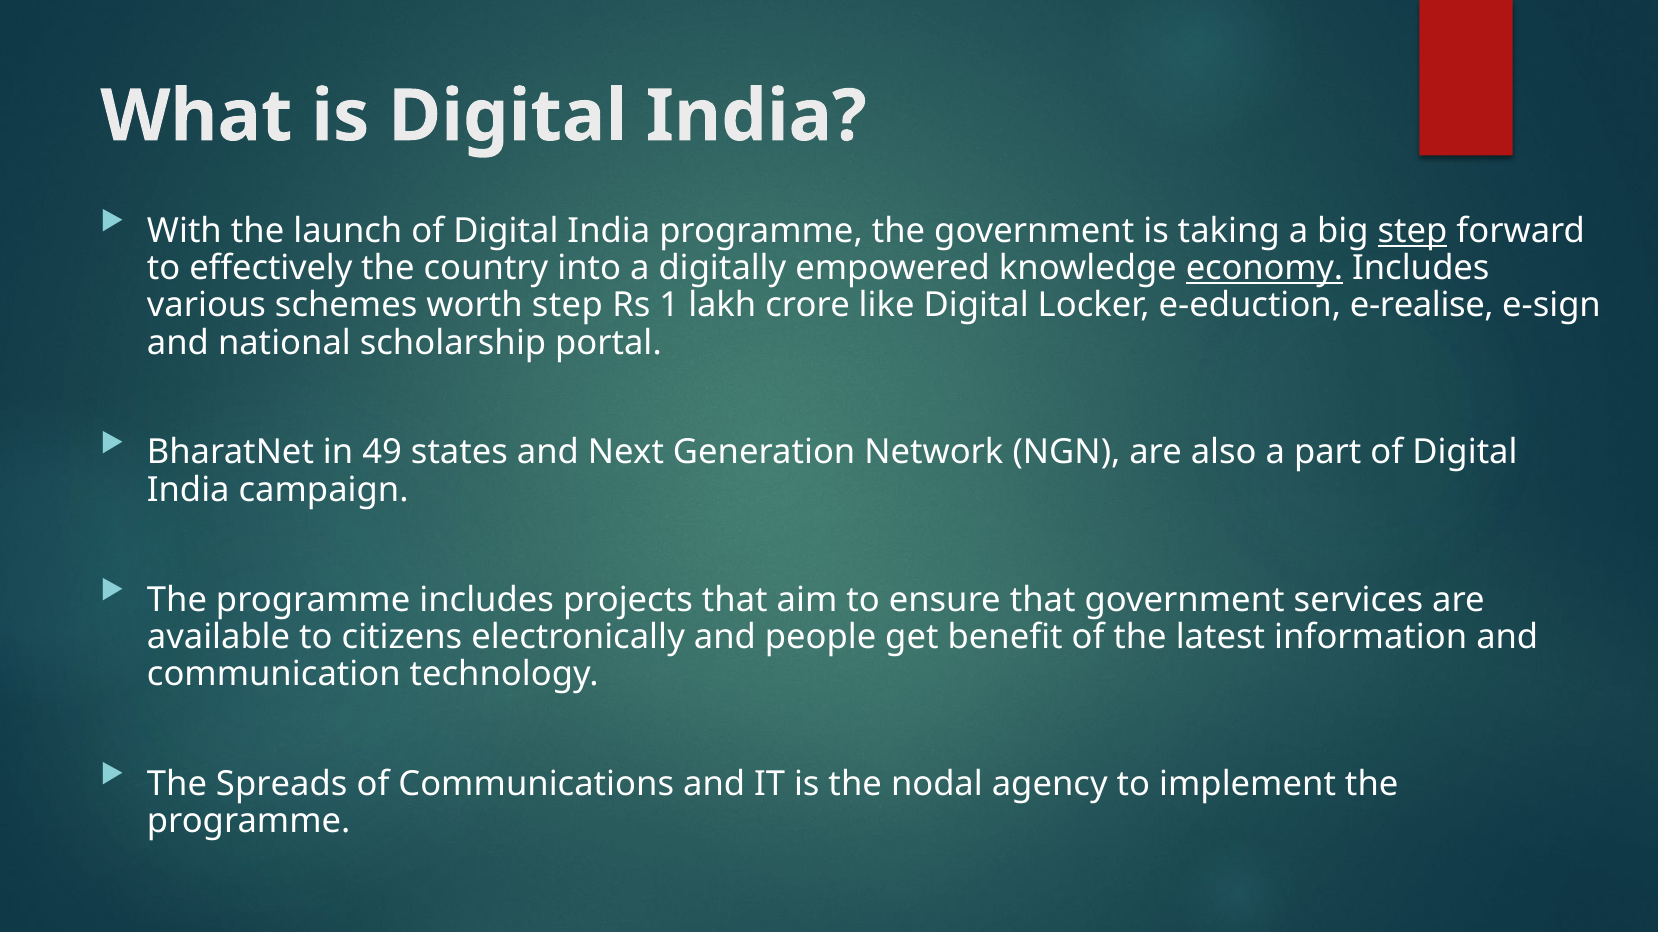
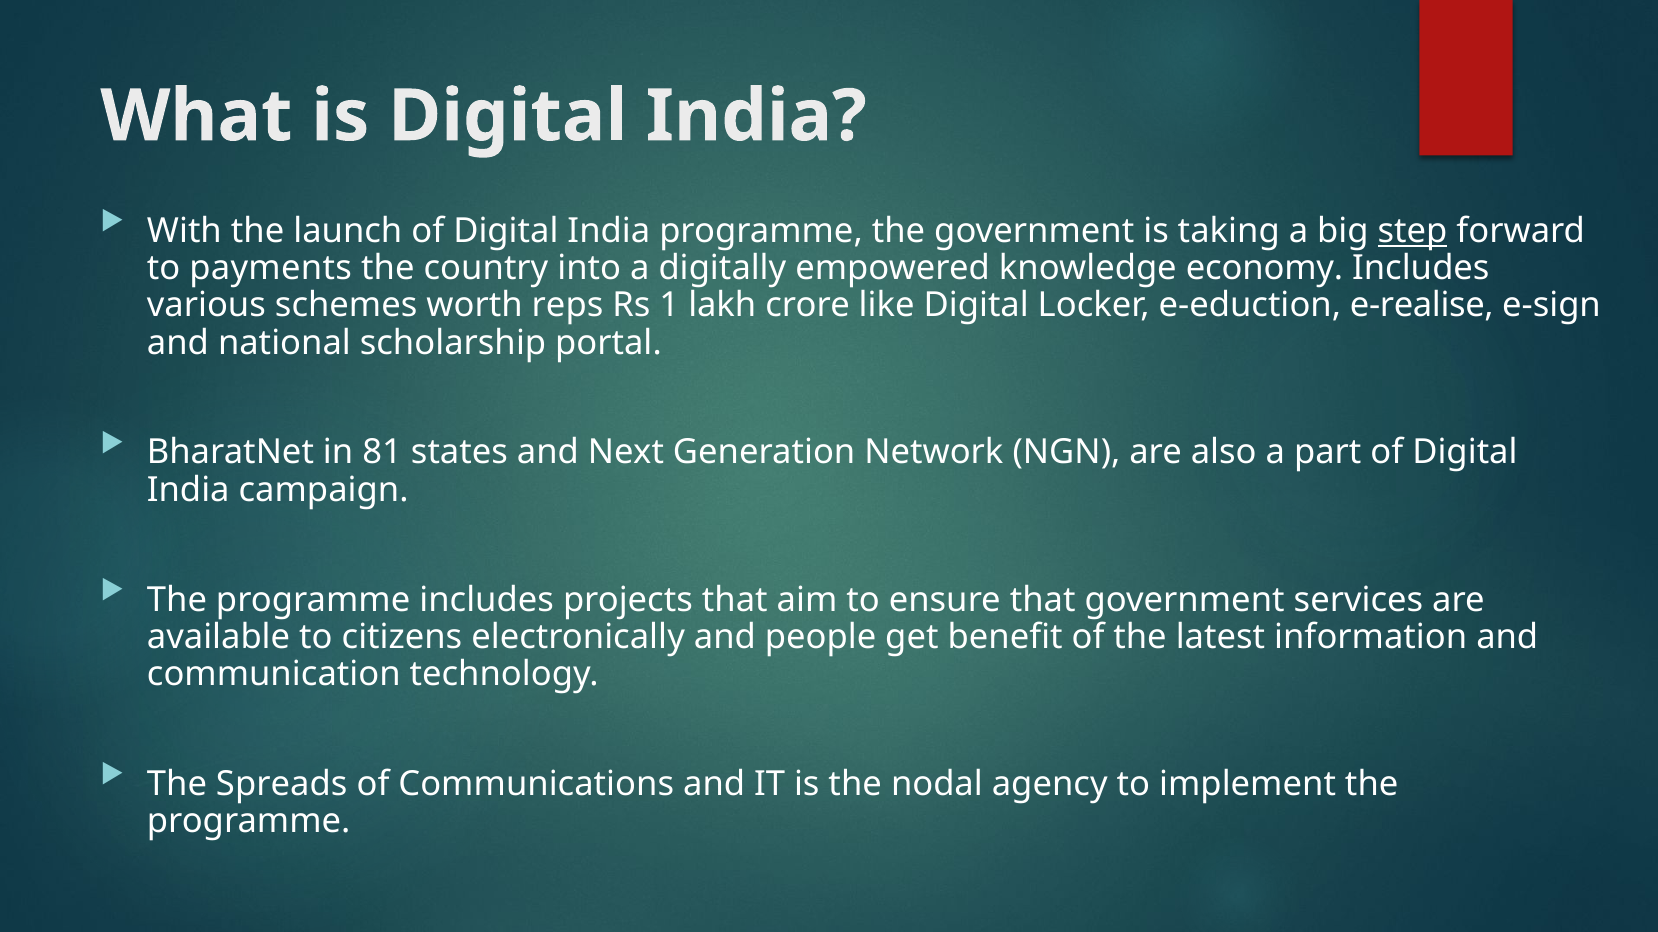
effectively: effectively -> payments
economy underline: present -> none
worth step: step -> reps
49: 49 -> 81
